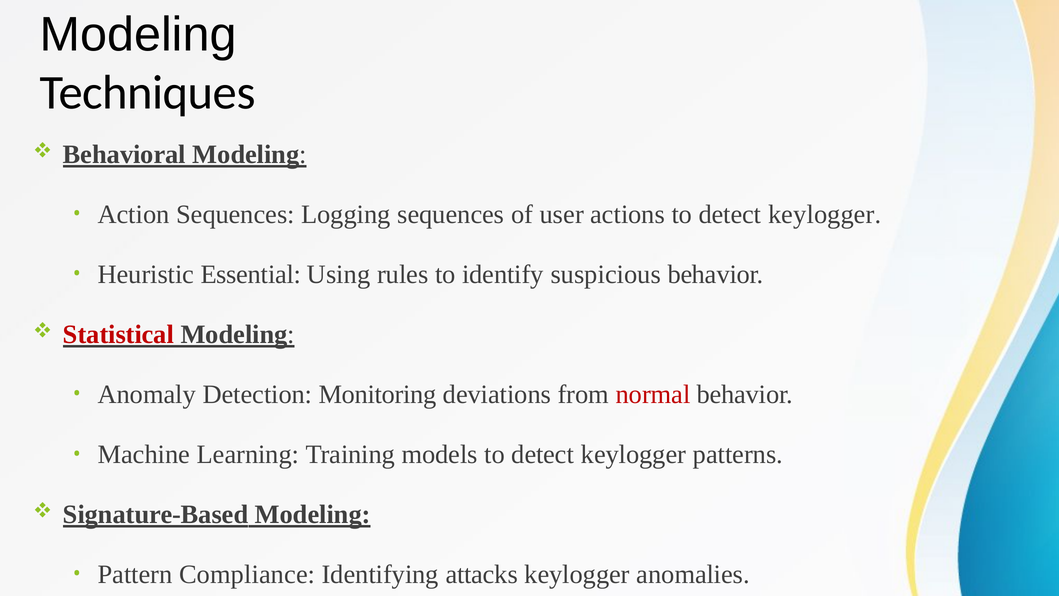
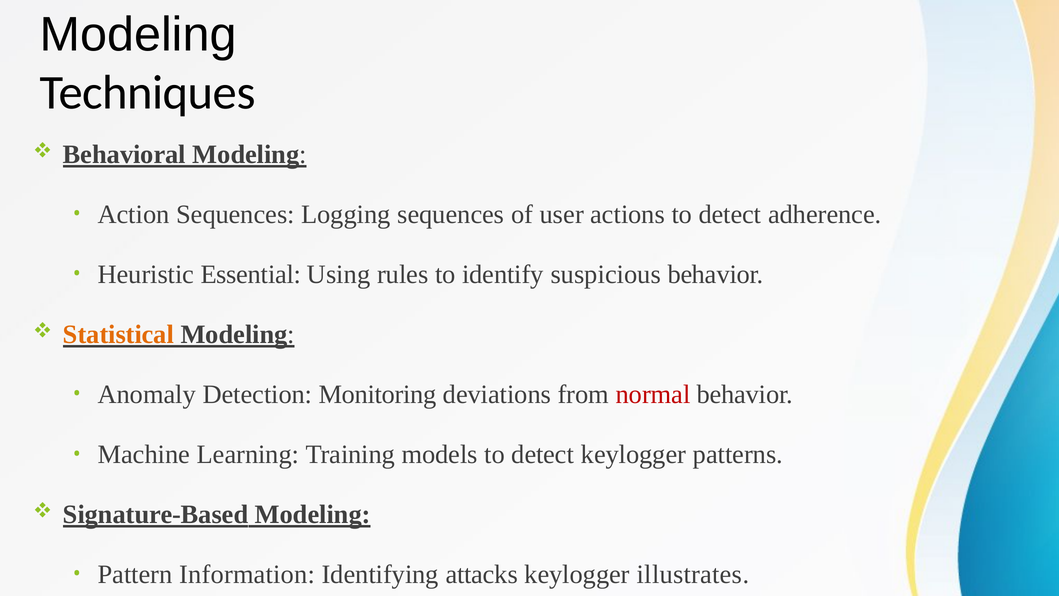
actions to detect keylogger: keylogger -> adherence
Statistical colour: red -> orange
Compliance: Compliance -> Information
anomalies: anomalies -> illustrates
